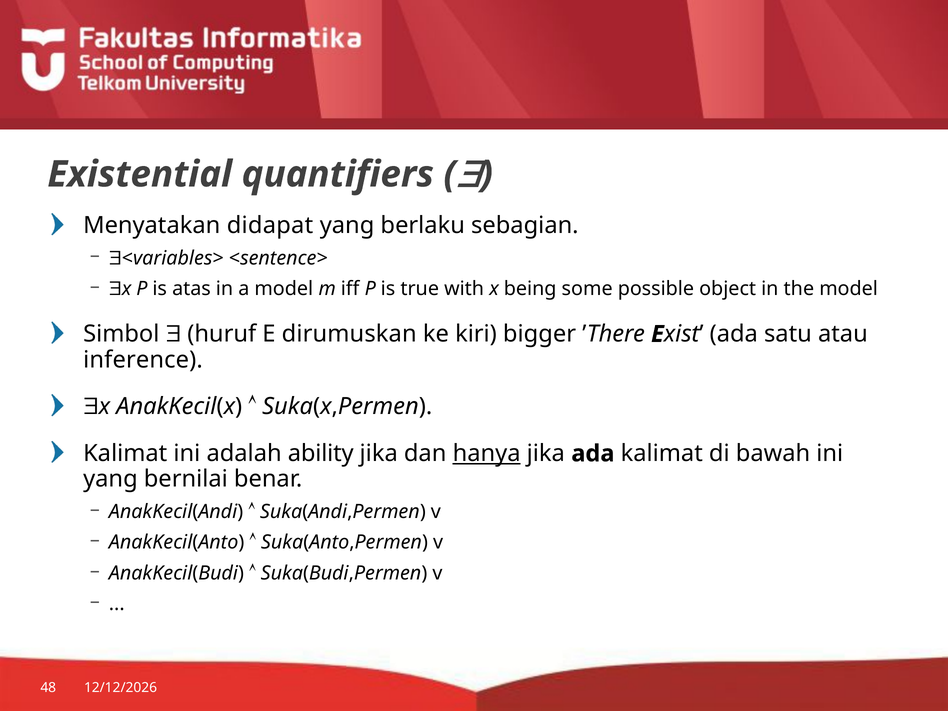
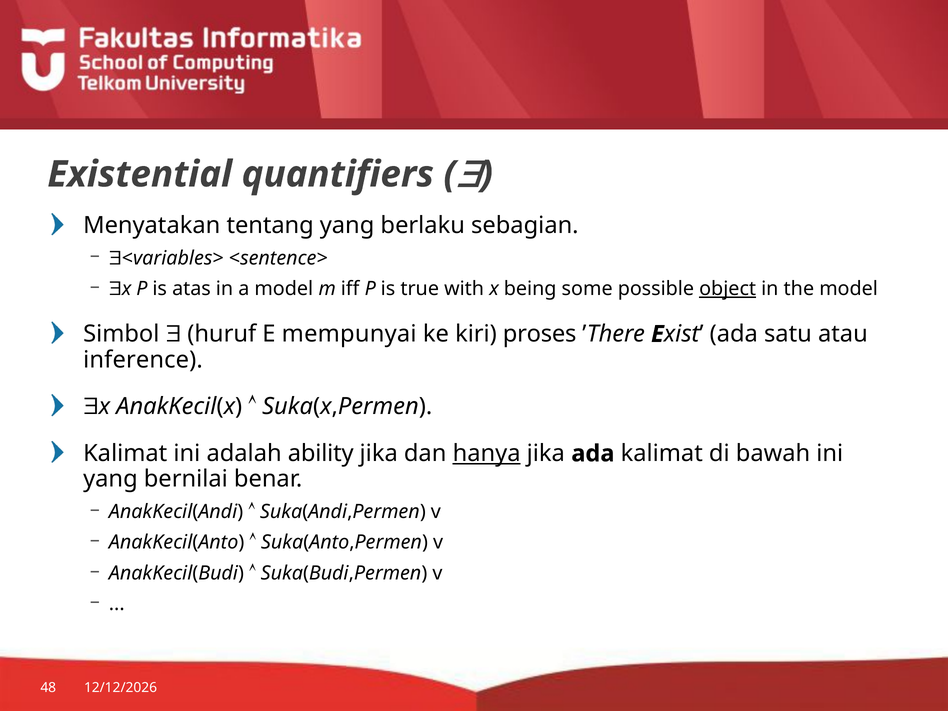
didapat: didapat -> tentang
object underline: none -> present
dirumuskan: dirumuskan -> mempunyai
bigger: bigger -> proses
